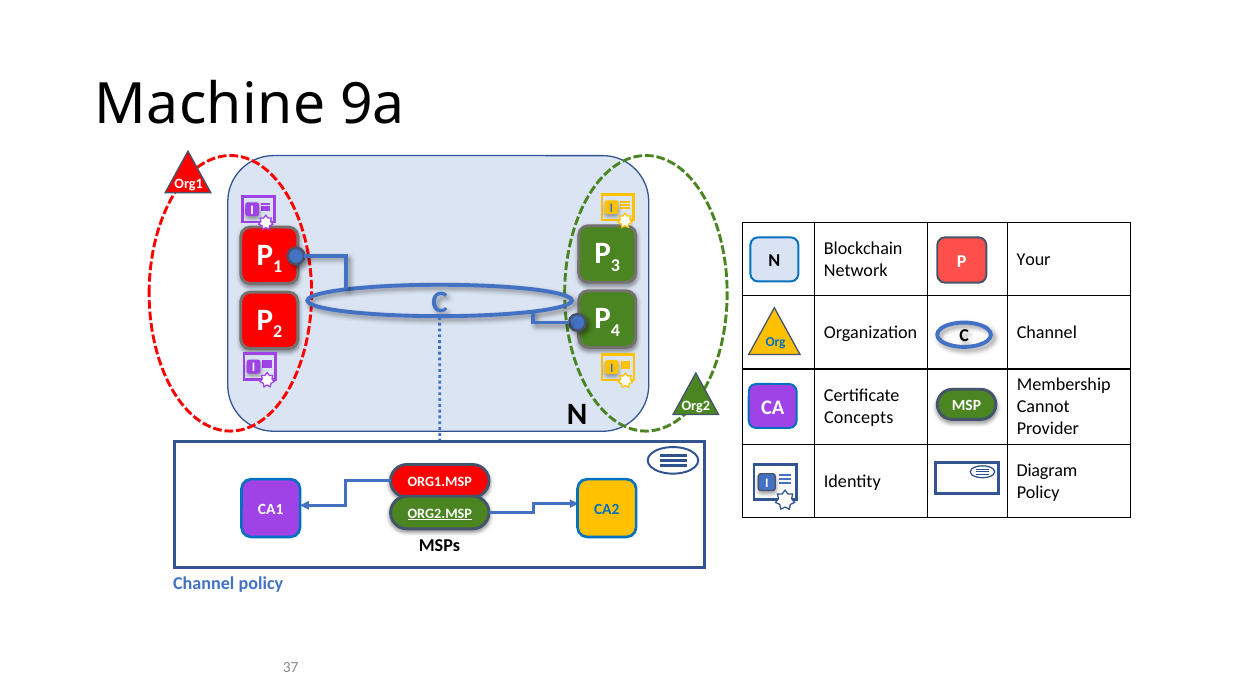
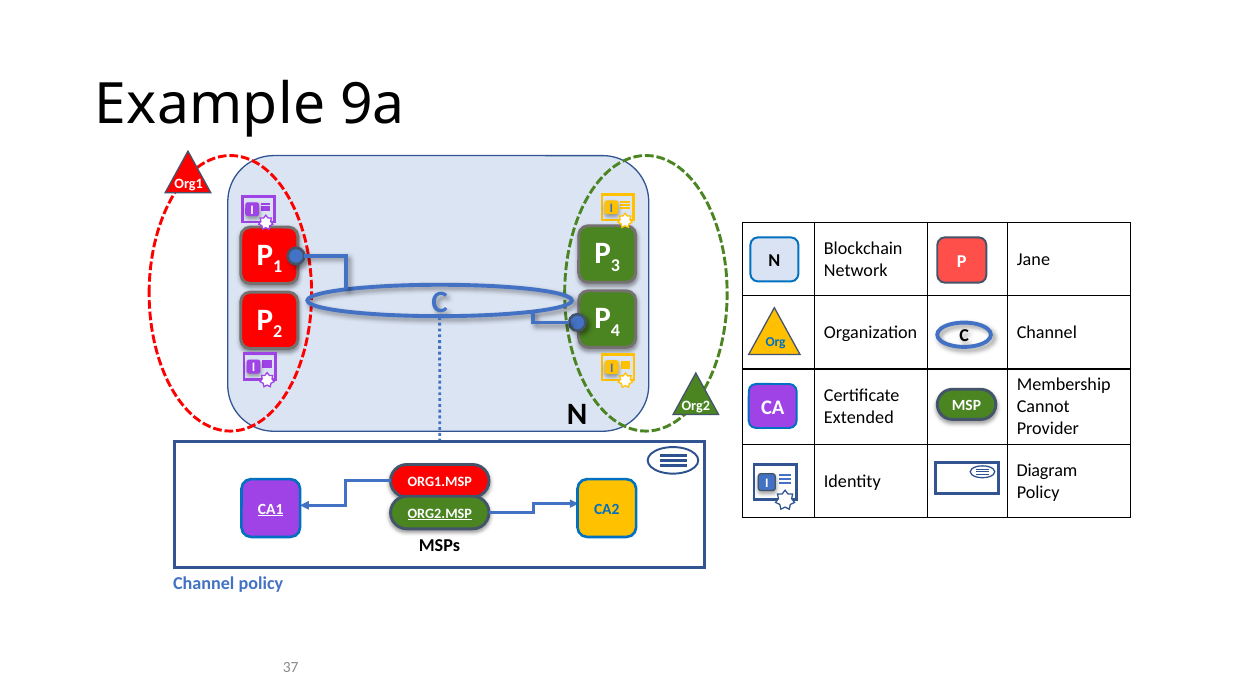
Machine: Machine -> Example
Your: Your -> Jane
Concepts: Concepts -> Extended
CA1 underline: none -> present
